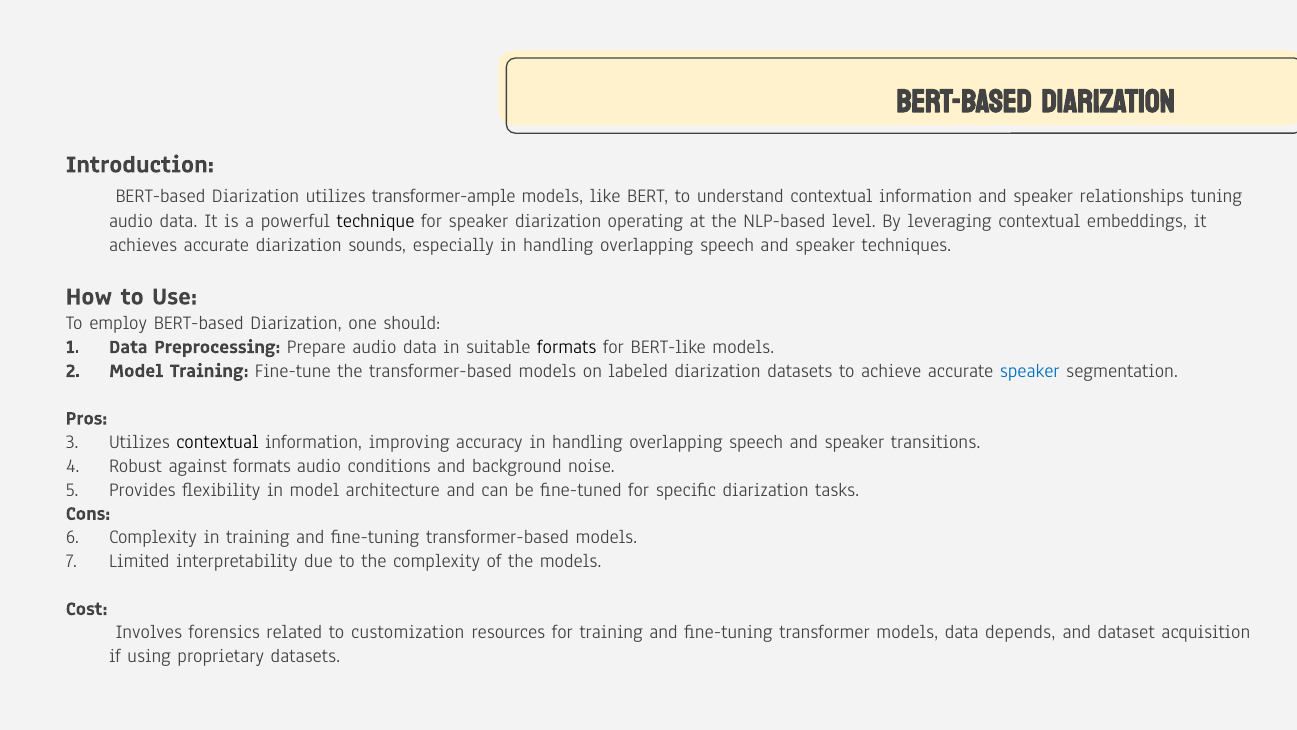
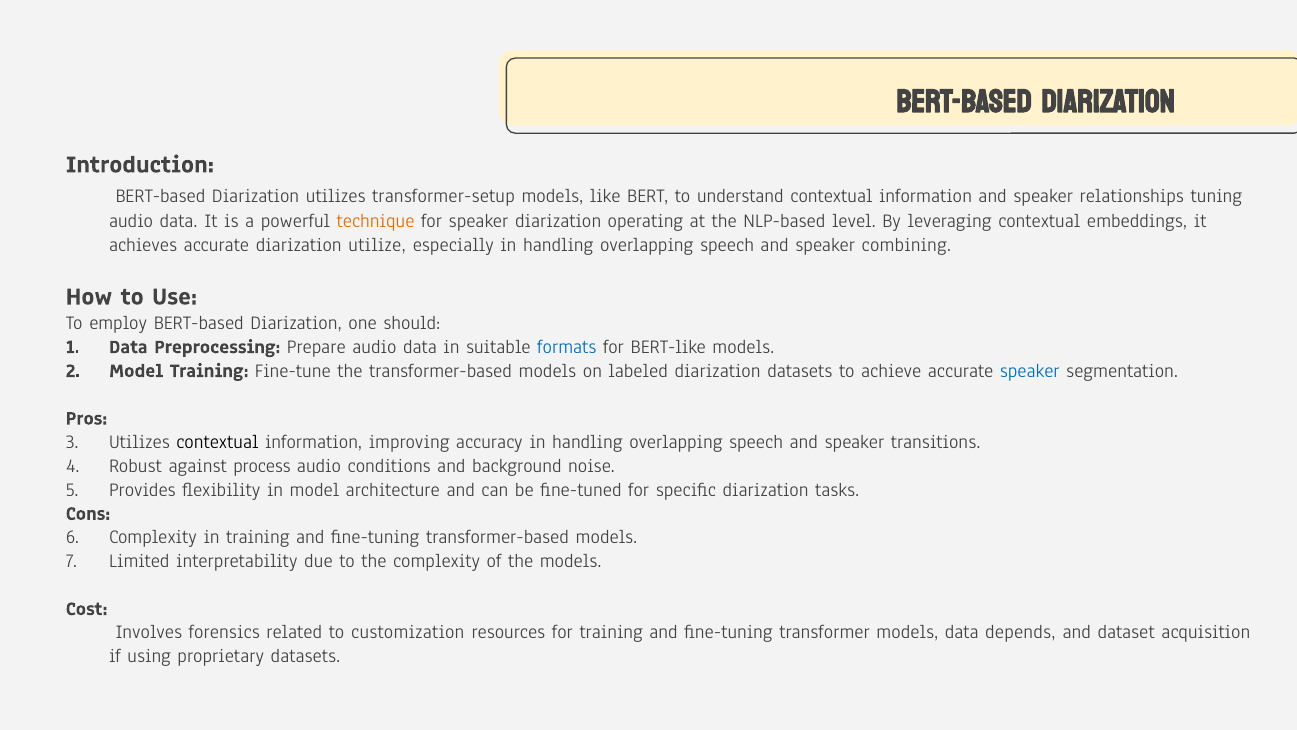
transformer-ample: transformer-ample -> transformer-setup
technique colour: black -> orange
sounds: sounds -> utilize
techniques: techniques -> combining
formats at (567, 346) colour: black -> blue
against formats: formats -> process
